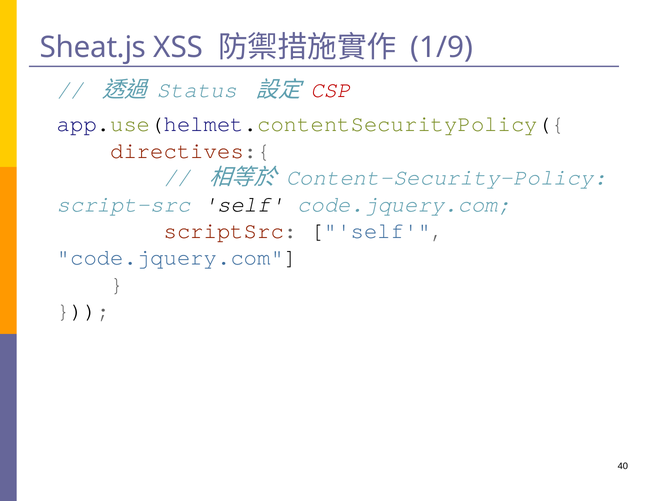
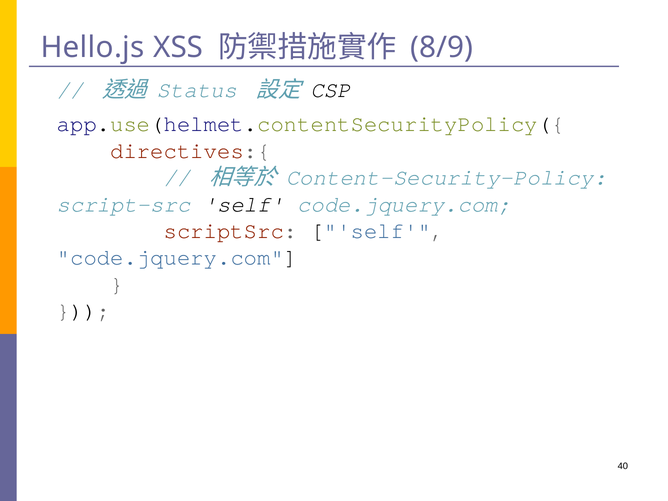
Sheat.js: Sheat.js -> Hello.js
1/9: 1/9 -> 8/9
CSP colour: red -> black
